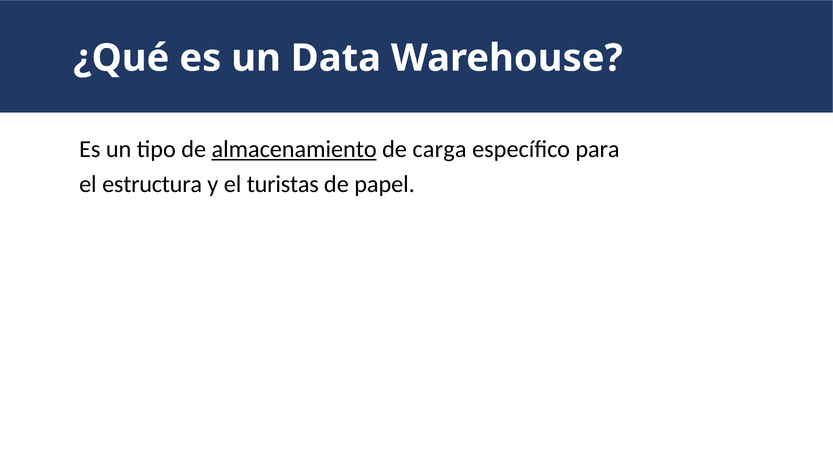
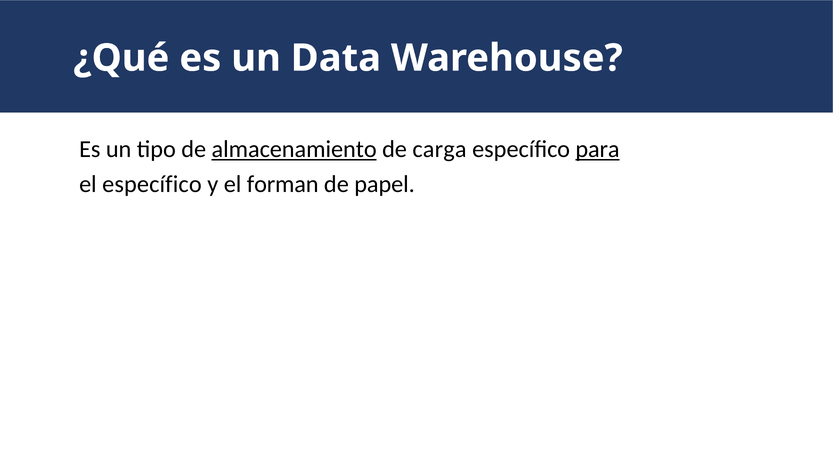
para underline: none -> present
el estructura: estructura -> específico
turistas: turistas -> forman
